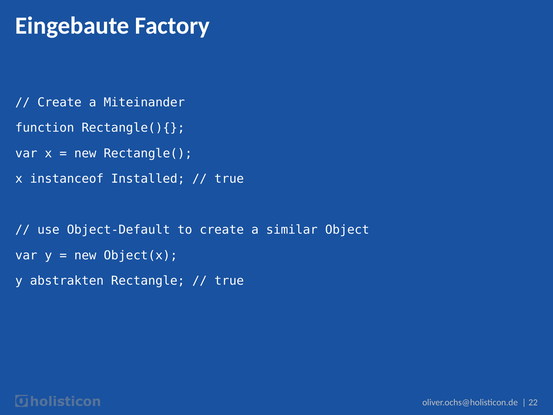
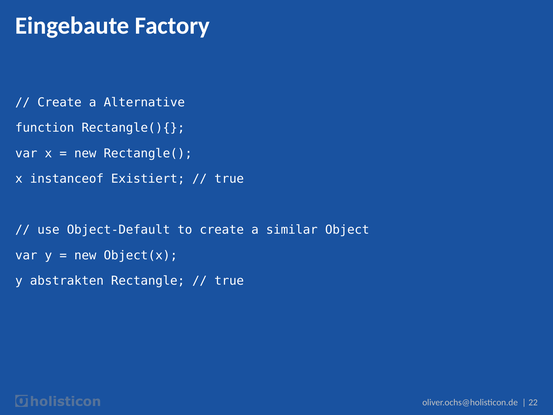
Miteinander: Miteinander -> Alternative
Installed: Installed -> Existiert
